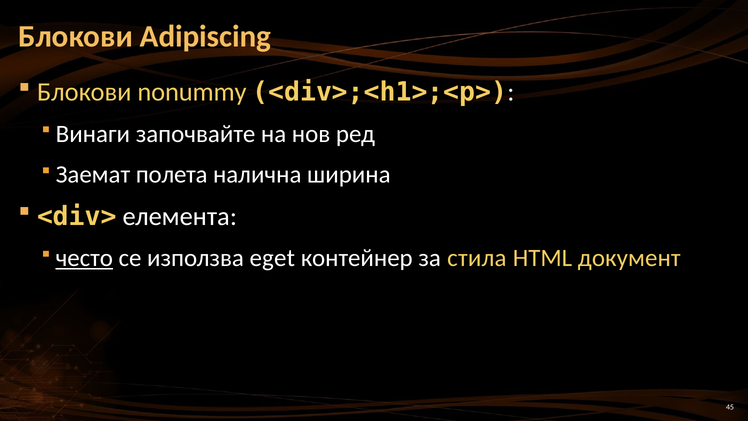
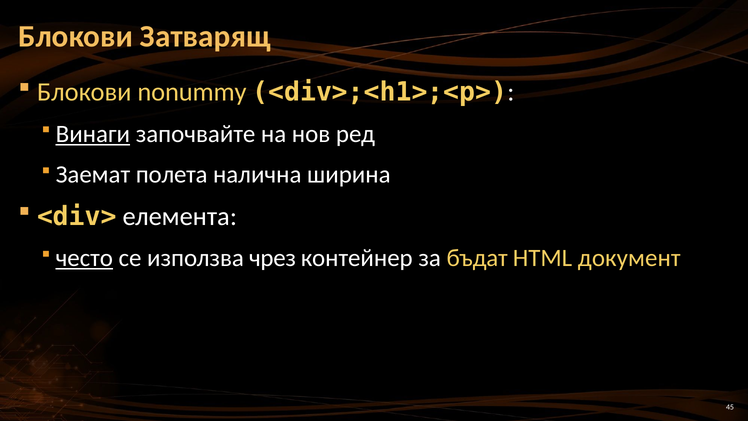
Adipiscing: Adipiscing -> Затварящ
Винаги underline: none -> present
eget: eget -> чрез
стила: стила -> бъдат
